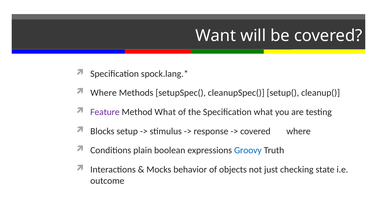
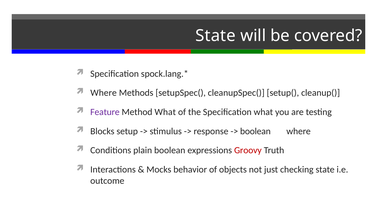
Want at (216, 36): Want -> State
covered at (255, 131): covered -> boolean
Groovy colour: blue -> red
